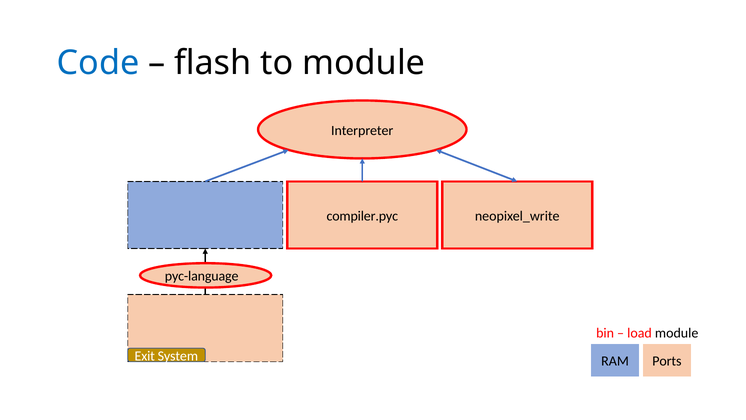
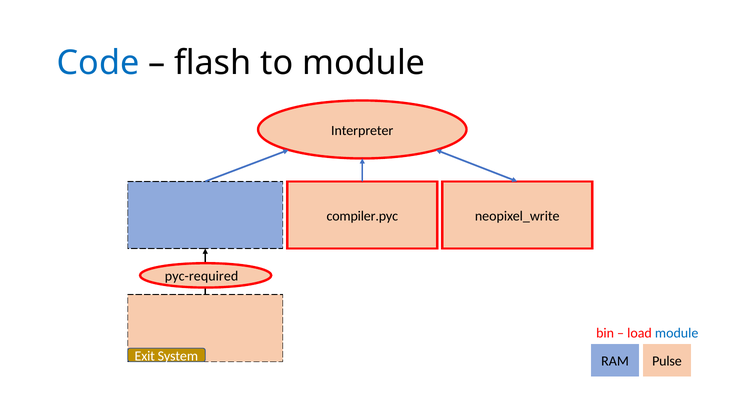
pyc-language: pyc-language -> pyc-required
module at (677, 333) colour: black -> blue
Ports: Ports -> Pulse
